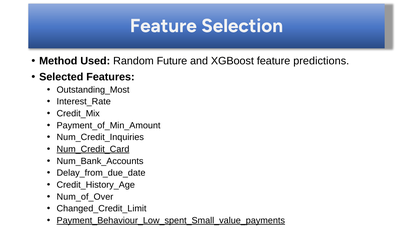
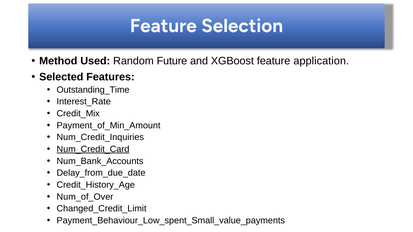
predictions: predictions -> application
Outstanding_Most: Outstanding_Most -> Outstanding_Time
Payment_Behaviour_Low_spent_Small_value_payments underline: present -> none
